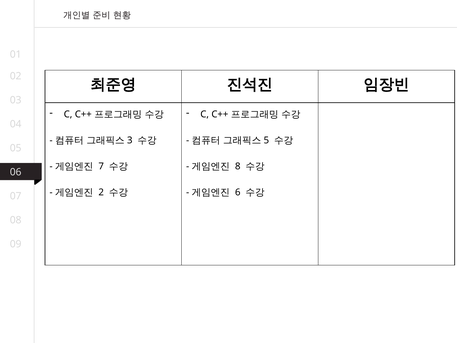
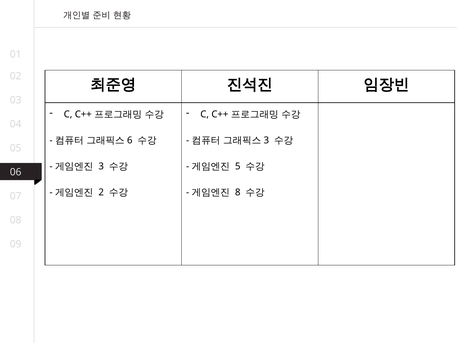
3: 3 -> 6
5 at (266, 140): 5 -> 3
7 at (101, 166): 7 -> 3
8: 8 -> 5
6: 6 -> 8
